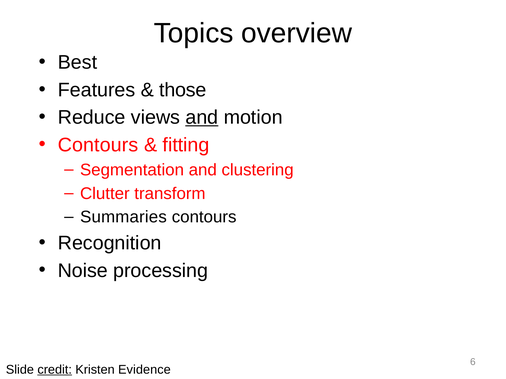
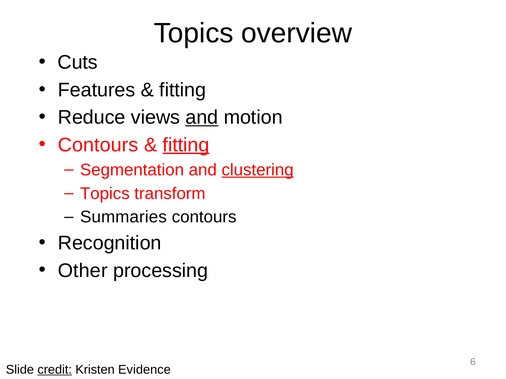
Best: Best -> Cuts
those at (183, 90): those -> fitting
fitting at (186, 145) underline: none -> present
clustering underline: none -> present
Clutter at (105, 194): Clutter -> Topics
Noise: Noise -> Other
